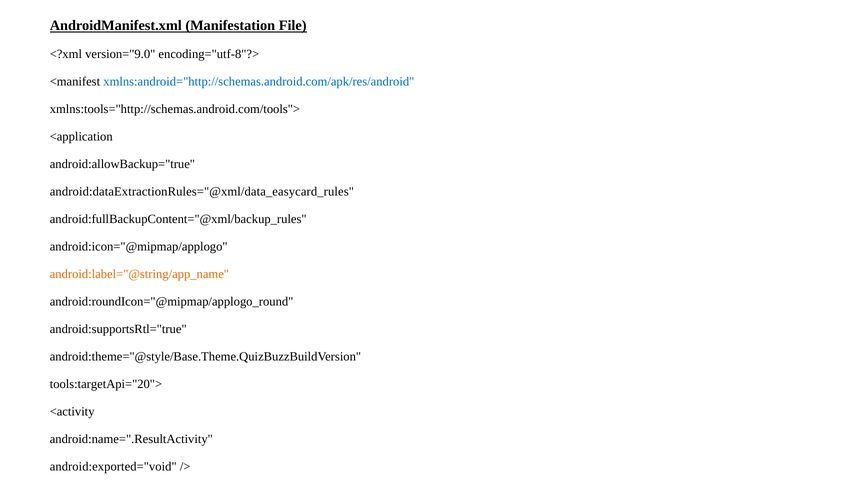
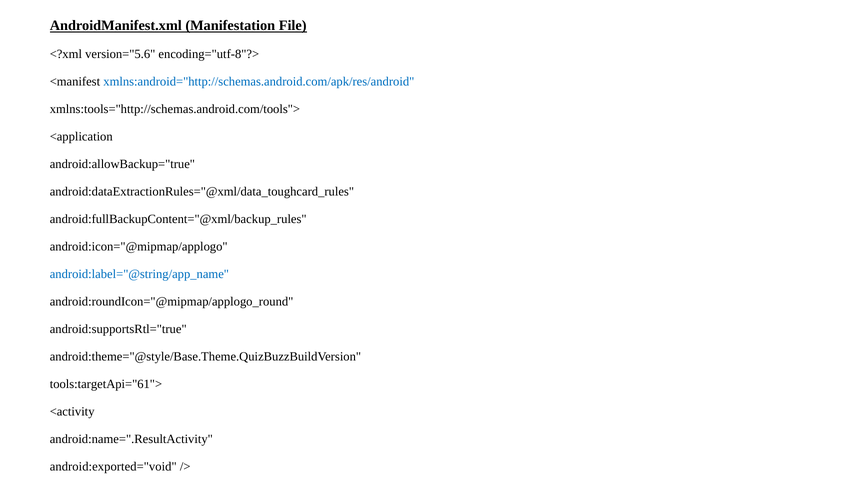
version="9.0: version="9.0 -> version="5.6
android:dataExtractionRules="@xml/data_easycard_rules: android:dataExtractionRules="@xml/data_easycard_rules -> android:dataExtractionRules="@xml/data_toughcard_rules
android:label="@string/app_name colour: orange -> blue
tools:targetApi="20">: tools:targetApi="20"> -> tools:targetApi="61">
